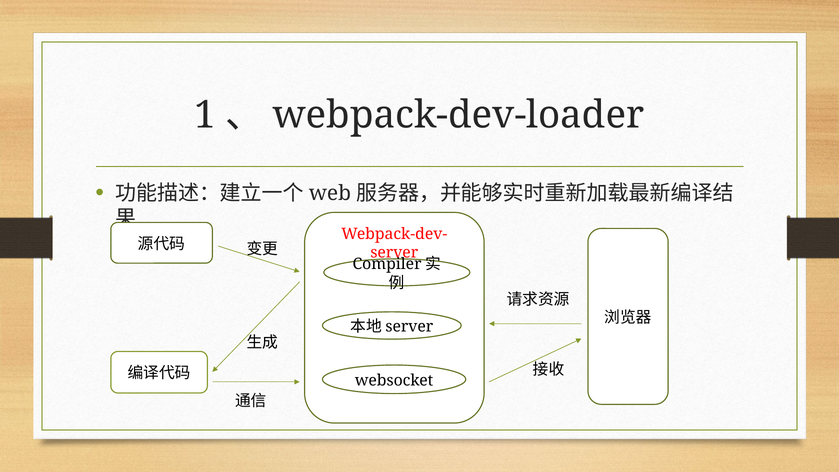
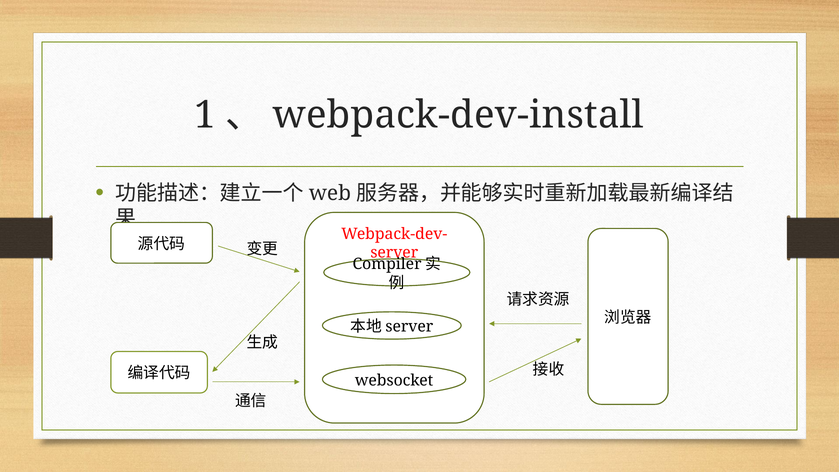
webpack-dev-loader: webpack-dev-loader -> webpack-dev-install
